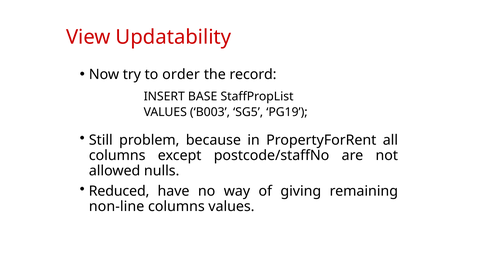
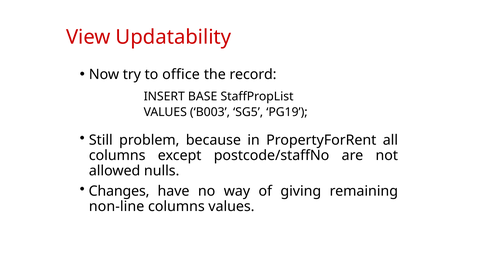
order: order -> office
Reduced: Reduced -> Changes
